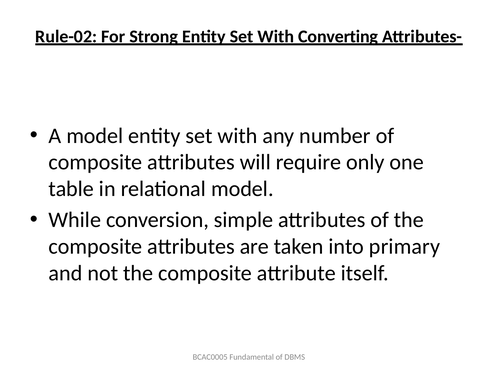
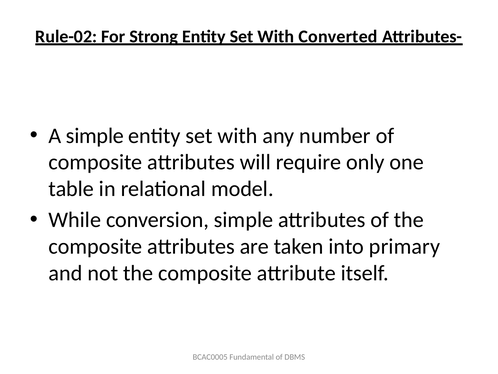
Converting: Converting -> Converted
A model: model -> simple
